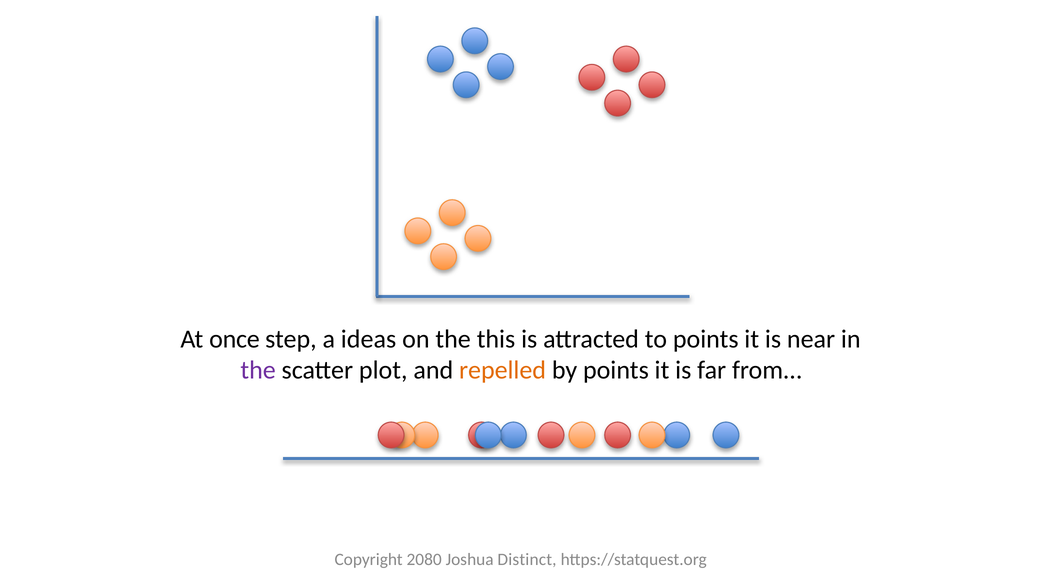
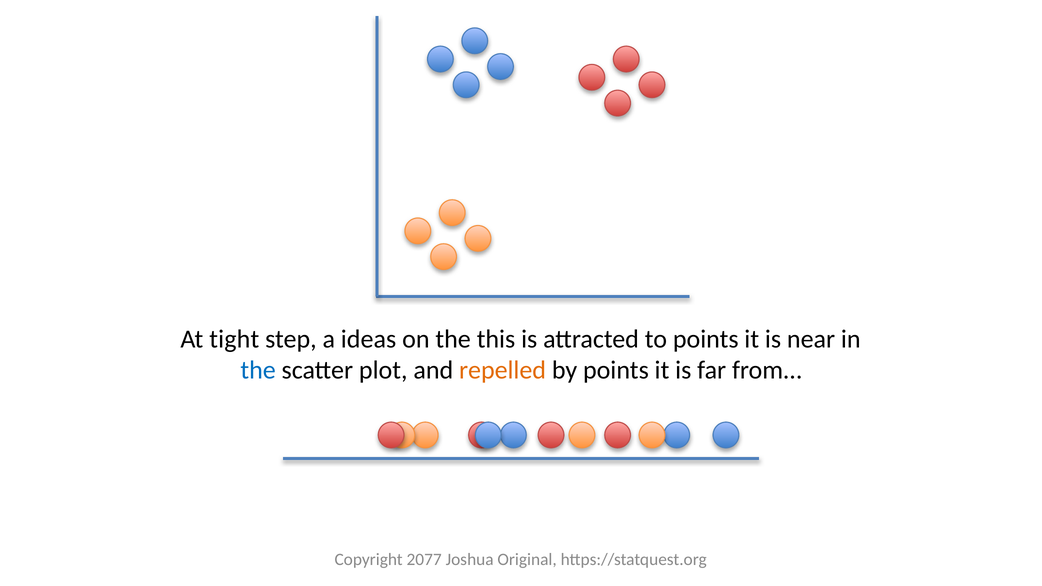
once: once -> tight
the at (258, 370) colour: purple -> blue
2080: 2080 -> 2077
Distinct: Distinct -> Original
